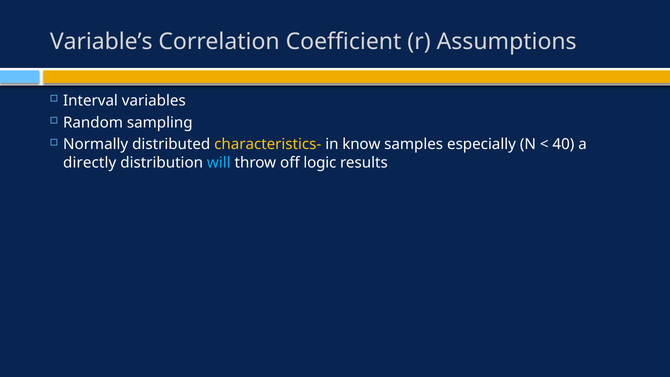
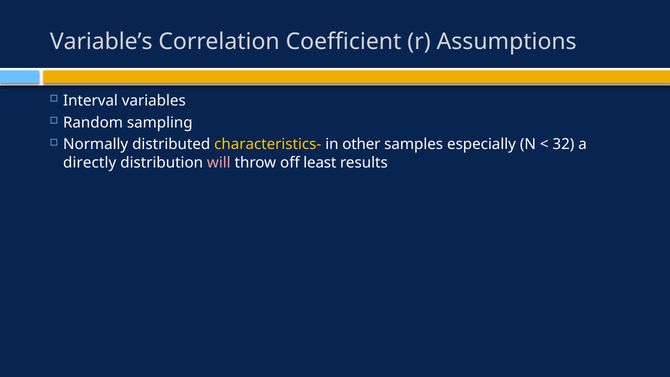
know: know -> other
40: 40 -> 32
will colour: light blue -> pink
logic: logic -> least
